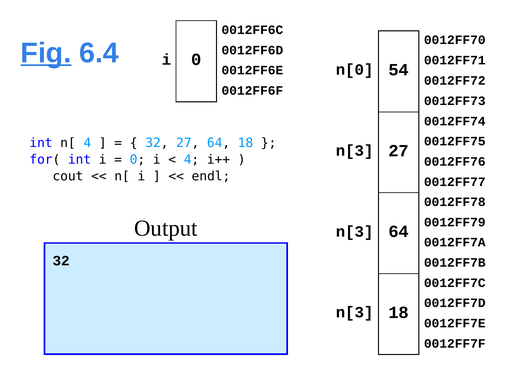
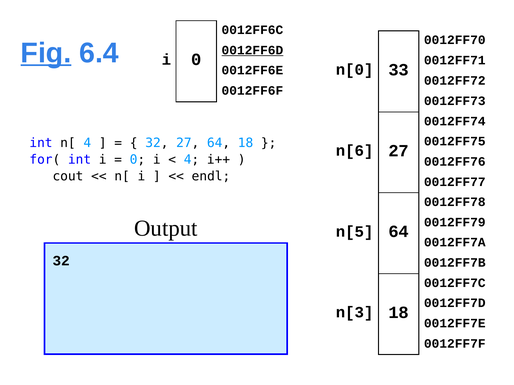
0012FF6D underline: none -> present
54: 54 -> 33
n[3 at (355, 151): n[3 -> n[6
n[3 at (355, 232): n[3 -> n[5
